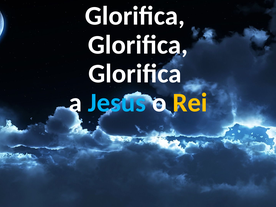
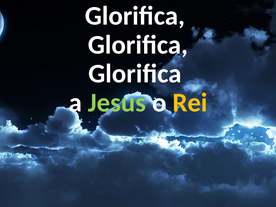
Jesus colour: light blue -> light green
